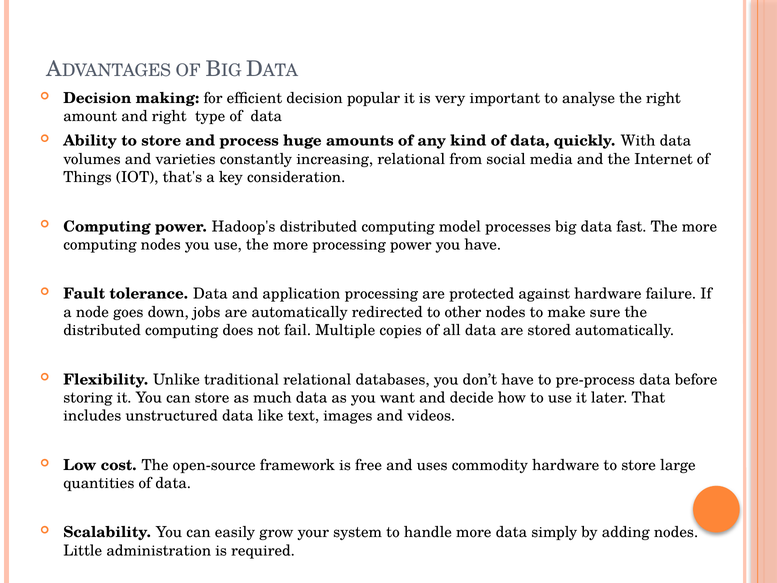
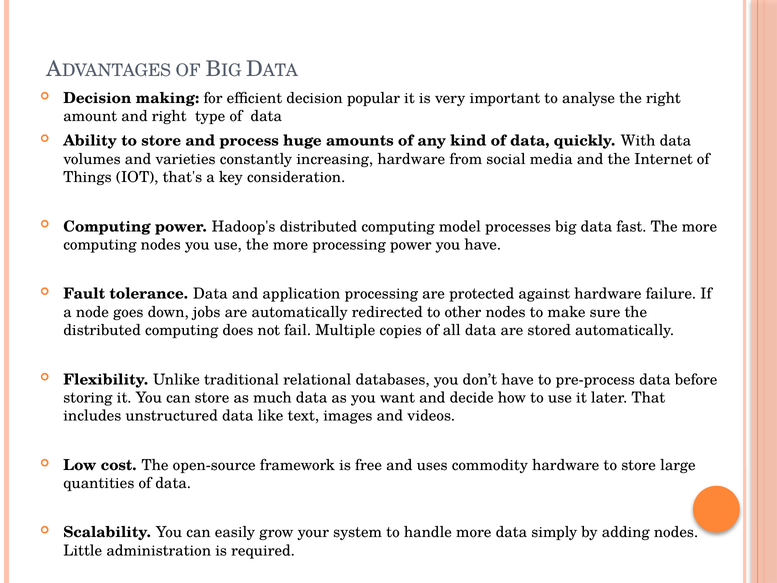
increasing relational: relational -> hardware
